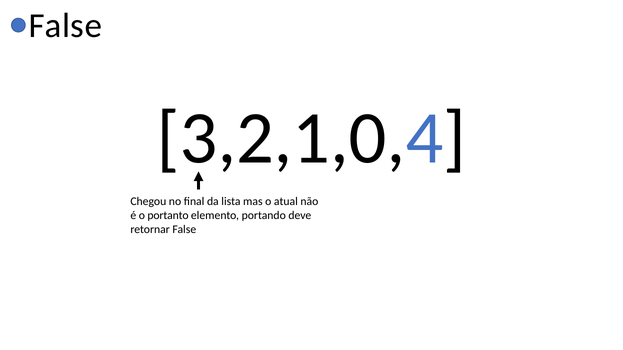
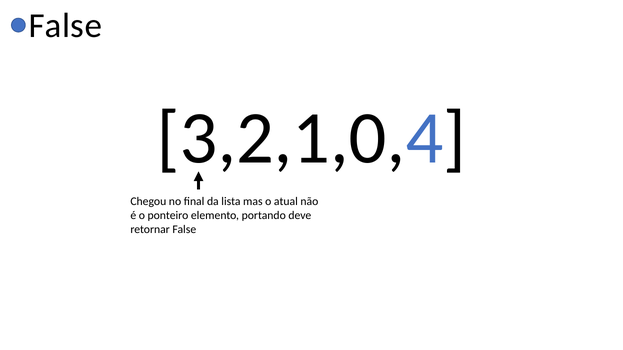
portanto: portanto -> ponteiro
